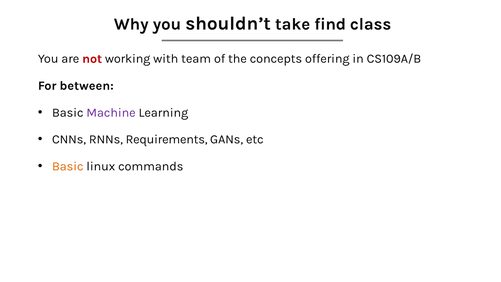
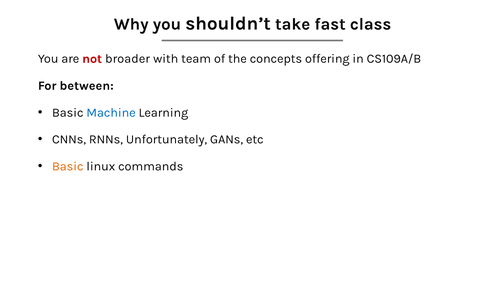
find: find -> fast
working: working -> broader
Machine colour: purple -> blue
Requirements: Requirements -> Unfortunately
